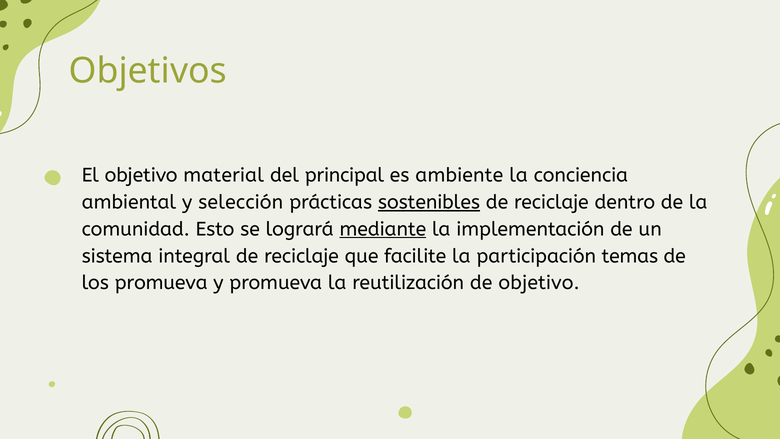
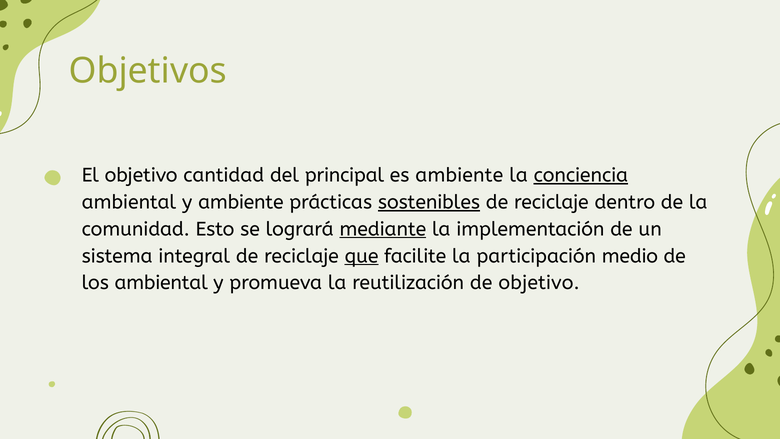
material: material -> cantidad
conciencia underline: none -> present
y selección: selección -> ambiente
que underline: none -> present
temas: temas -> medio
los promueva: promueva -> ambiental
